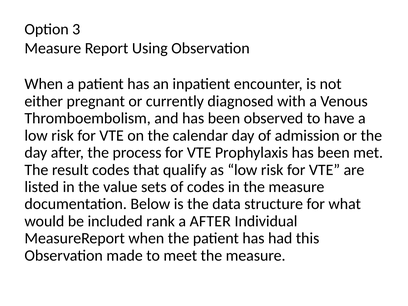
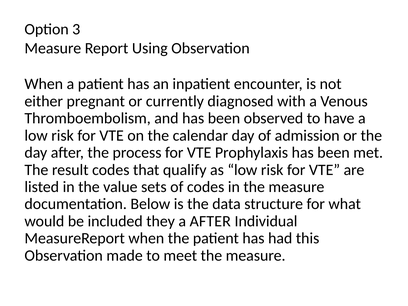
rank: rank -> they
